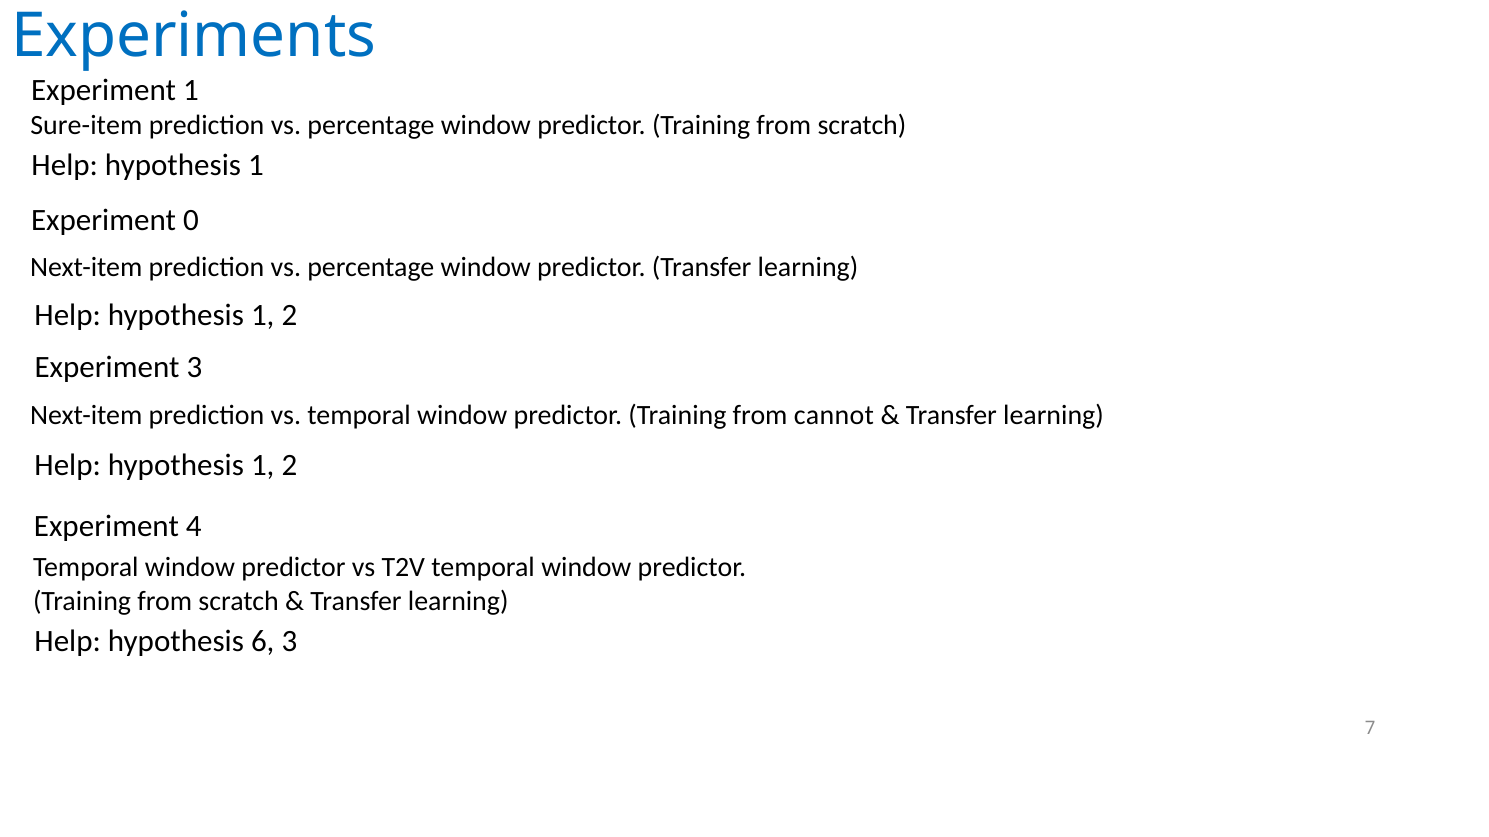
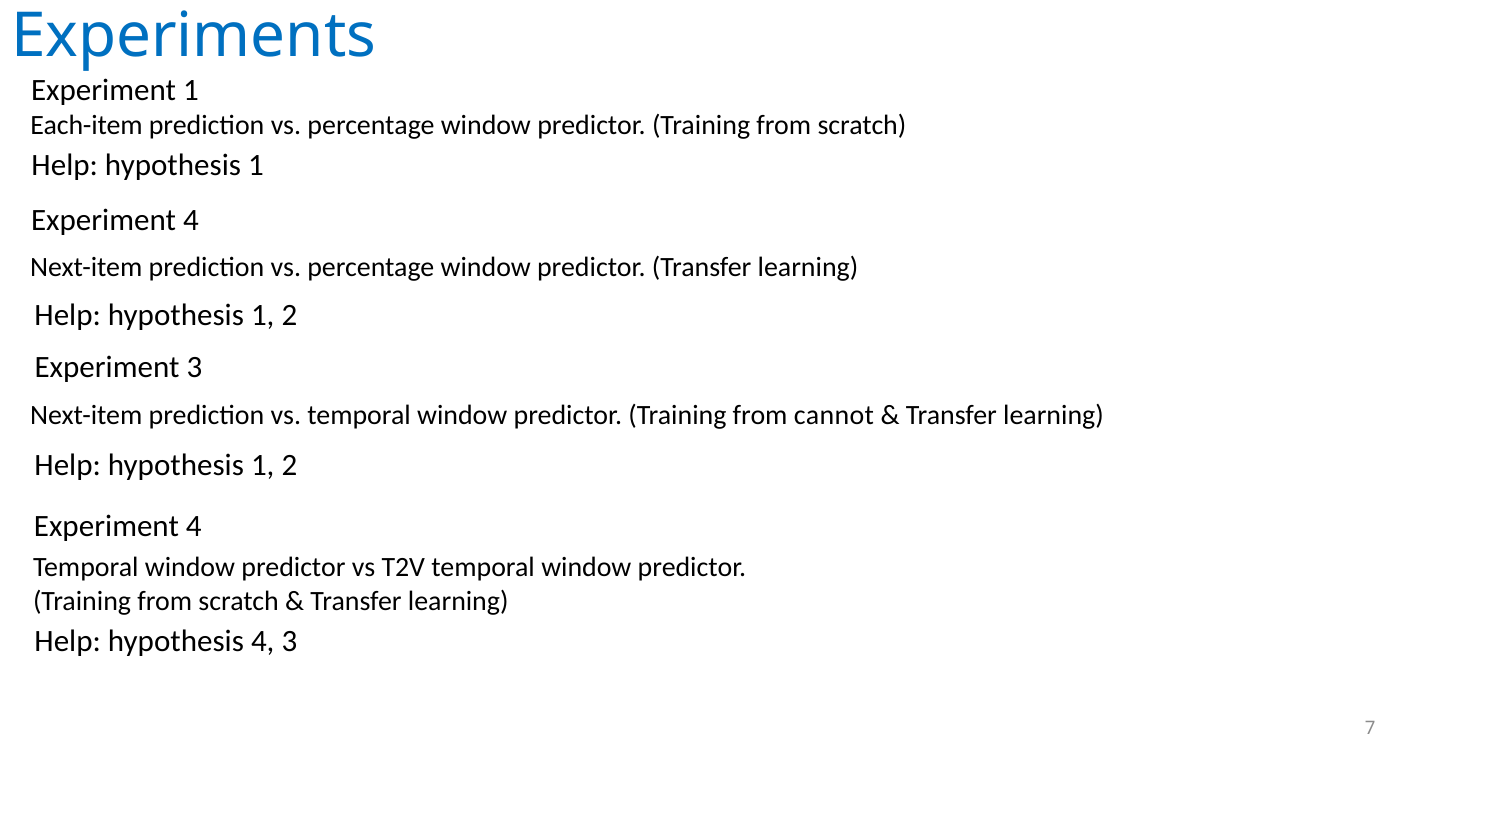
Sure-item: Sure-item -> Each-item
0 at (191, 220): 0 -> 4
hypothesis 6: 6 -> 4
